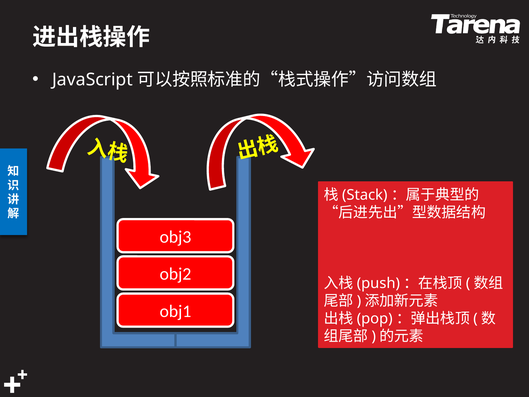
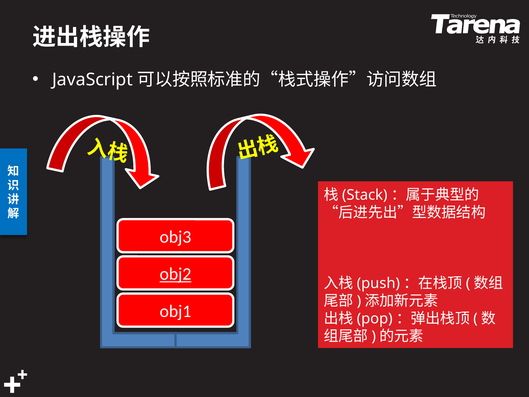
obj2 underline: none -> present
